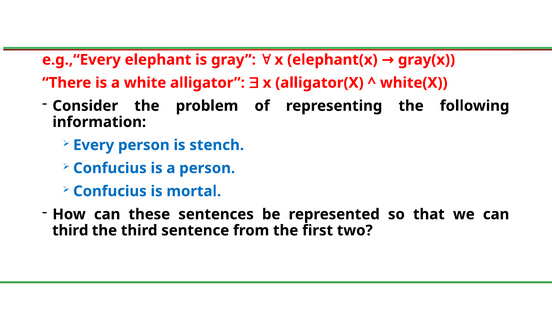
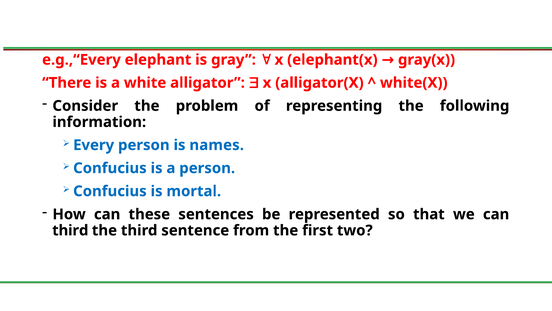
stench: stench -> names
